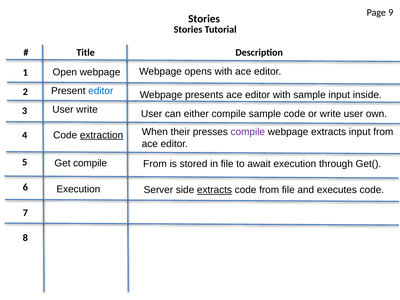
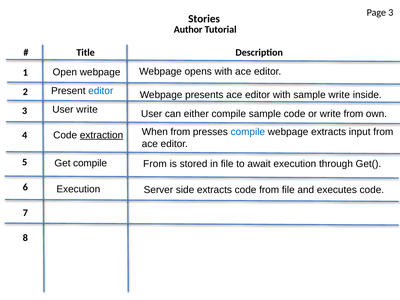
Page 9: 9 -> 3
Stories at (188, 29): Stories -> Author
sample input: input -> write
write user: user -> from
When their: their -> from
compile at (248, 132) colour: purple -> blue
extracts at (214, 190) underline: present -> none
